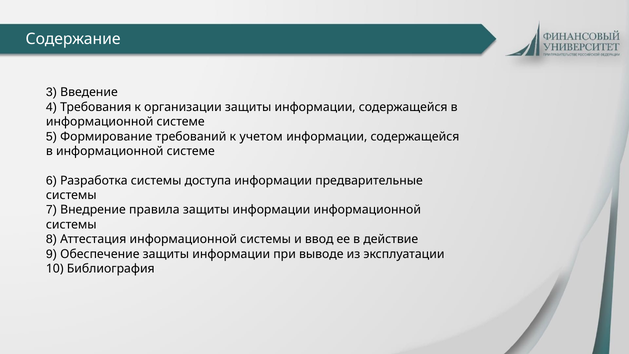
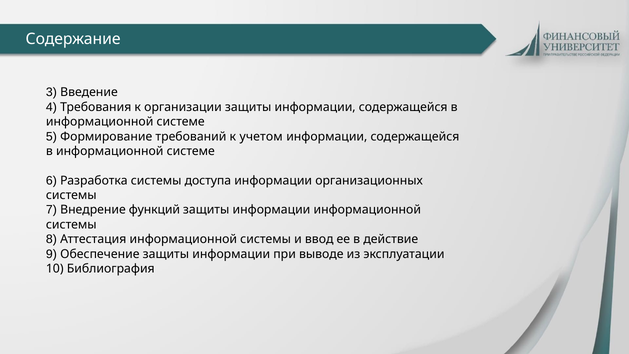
предварительные: предварительные -> организационных
правила: правила -> функций
